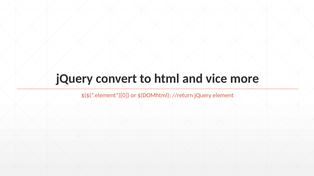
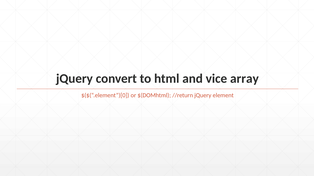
more: more -> array
